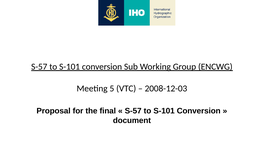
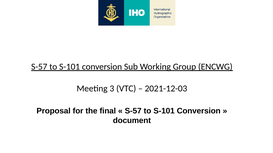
5: 5 -> 3
2008-12-03: 2008-12-03 -> 2021-12-03
